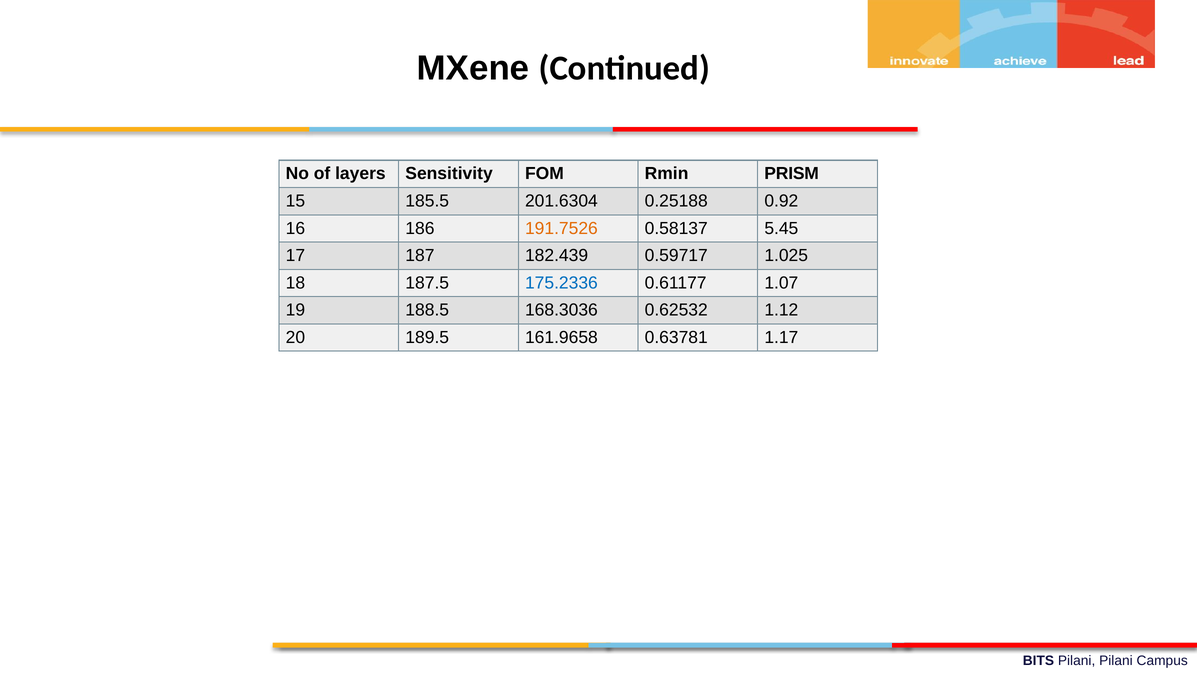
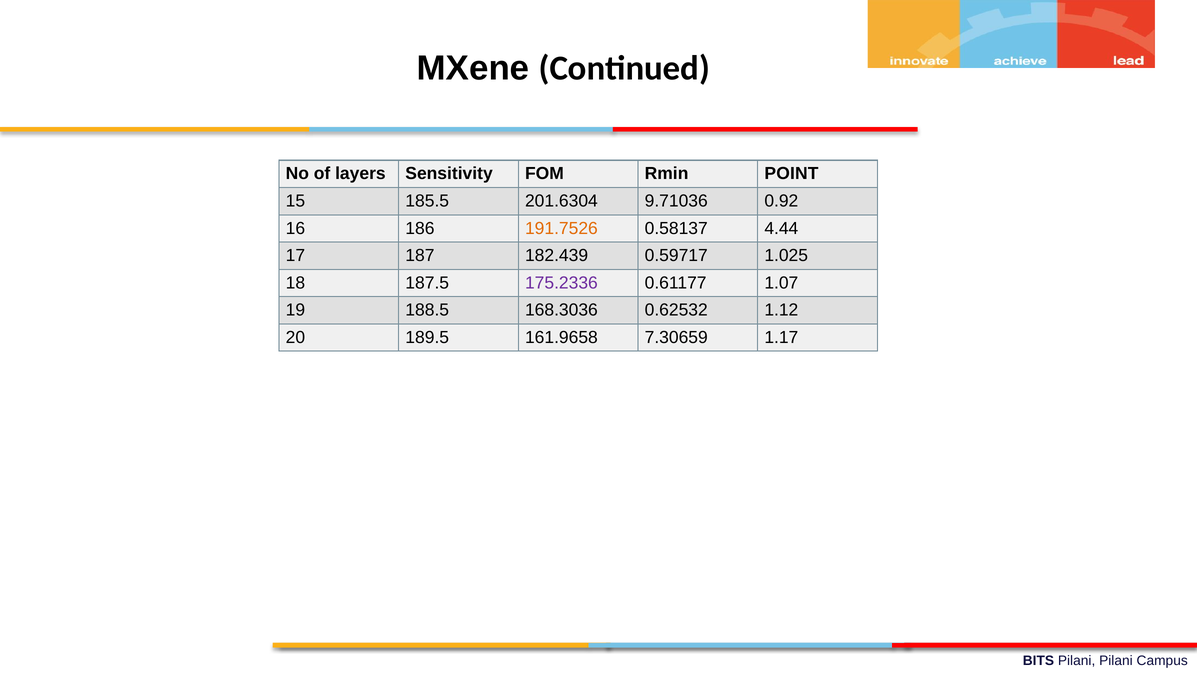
PRISM: PRISM -> POINT
0.25188: 0.25188 -> 9.71036
5.45: 5.45 -> 4.44
175.2336 colour: blue -> purple
0.63781: 0.63781 -> 7.30659
